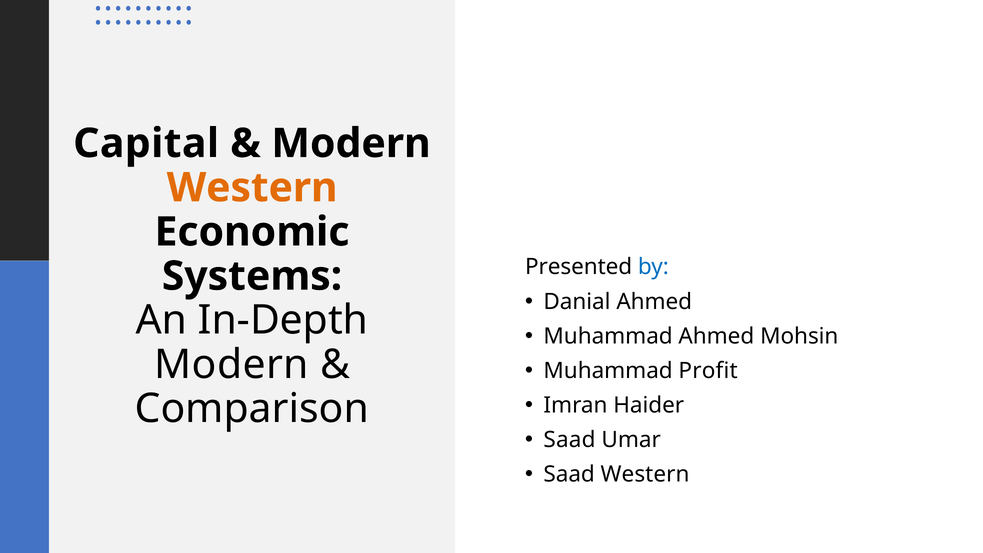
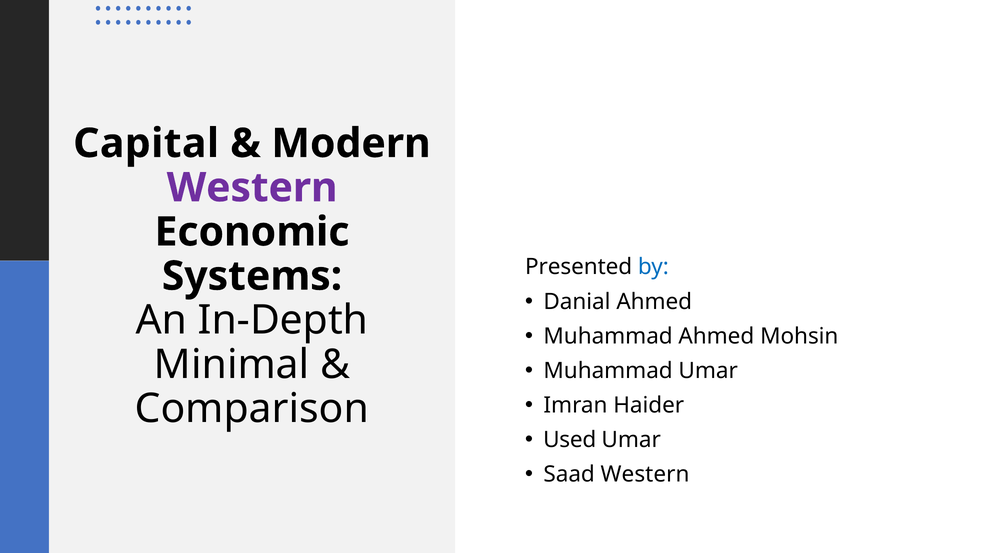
Western at (252, 188) colour: orange -> purple
Modern at (232, 365): Modern -> Minimal
Muhammad Profit: Profit -> Umar
Saad at (569, 440): Saad -> Used
